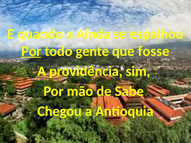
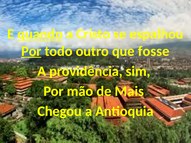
quando underline: none -> present
Ainda: Ainda -> Cristo
gente: gente -> outro
Sabe: Sabe -> Mais
